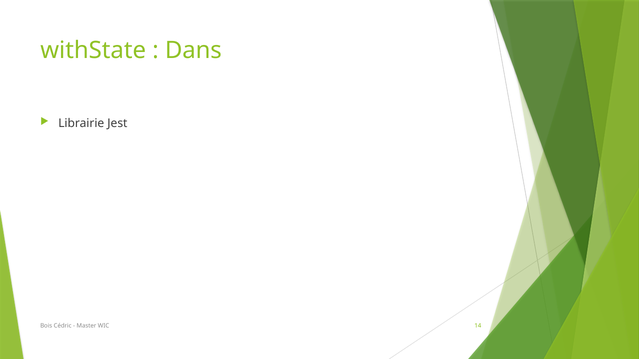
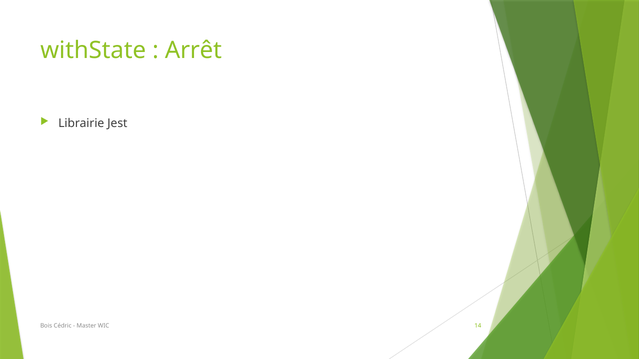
Dans: Dans -> Arrêt
